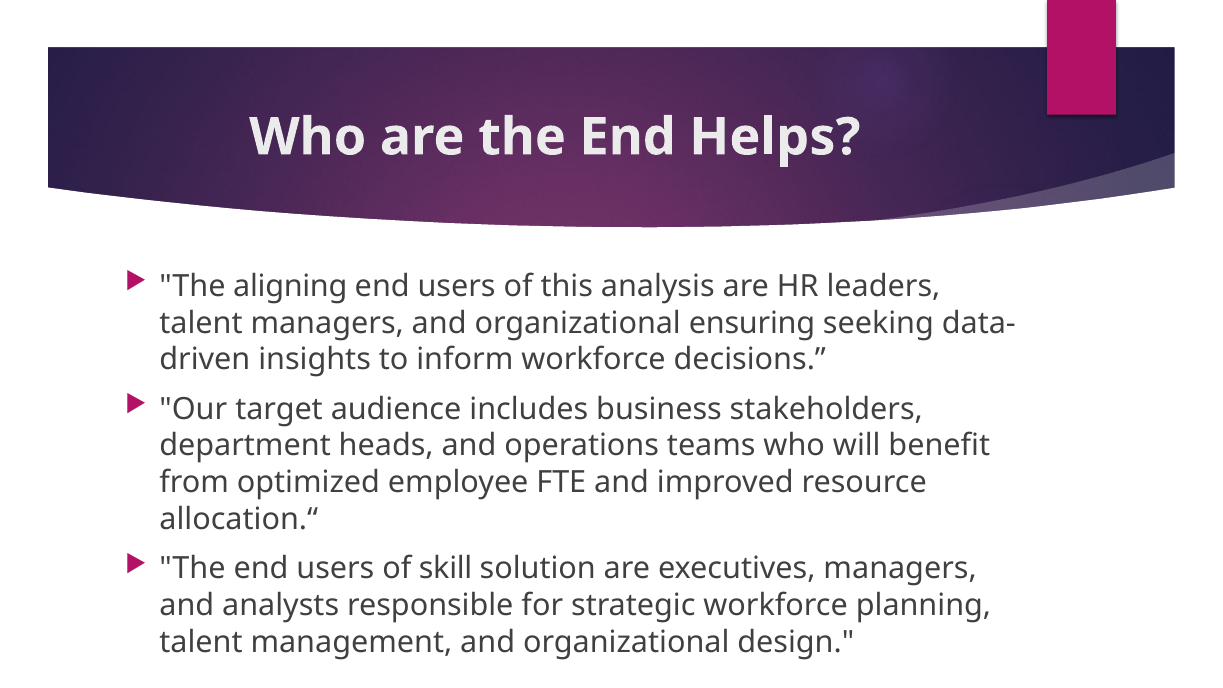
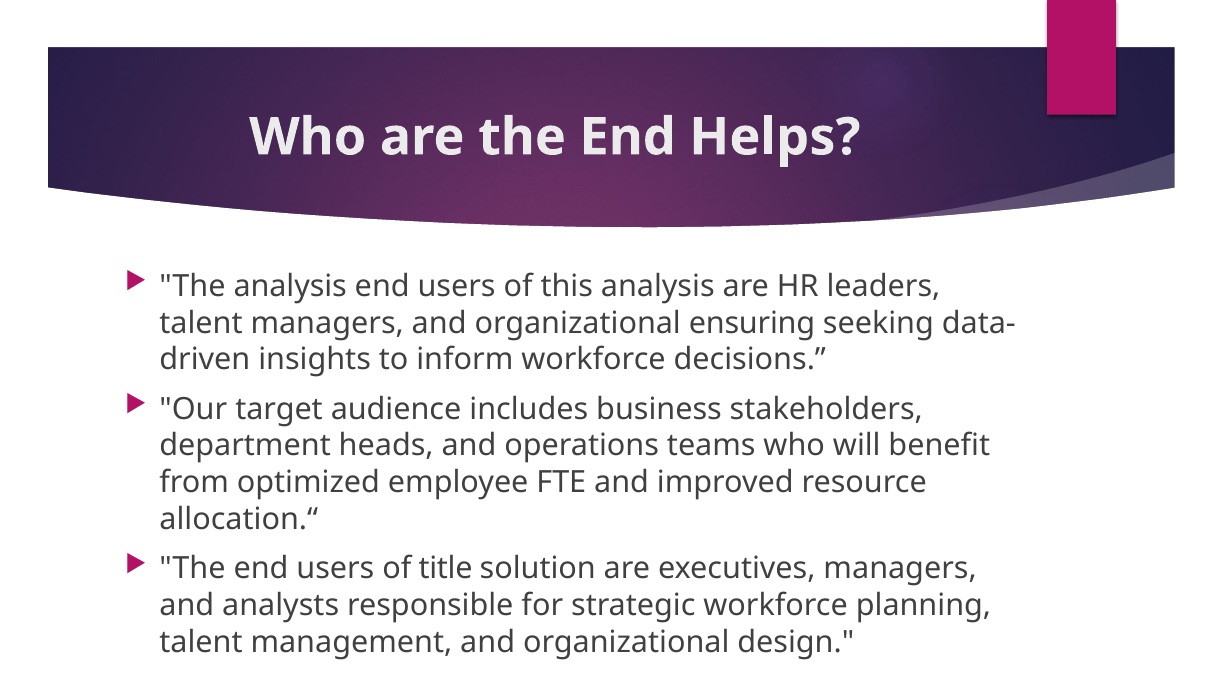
The aligning: aligning -> analysis
skill: skill -> title
